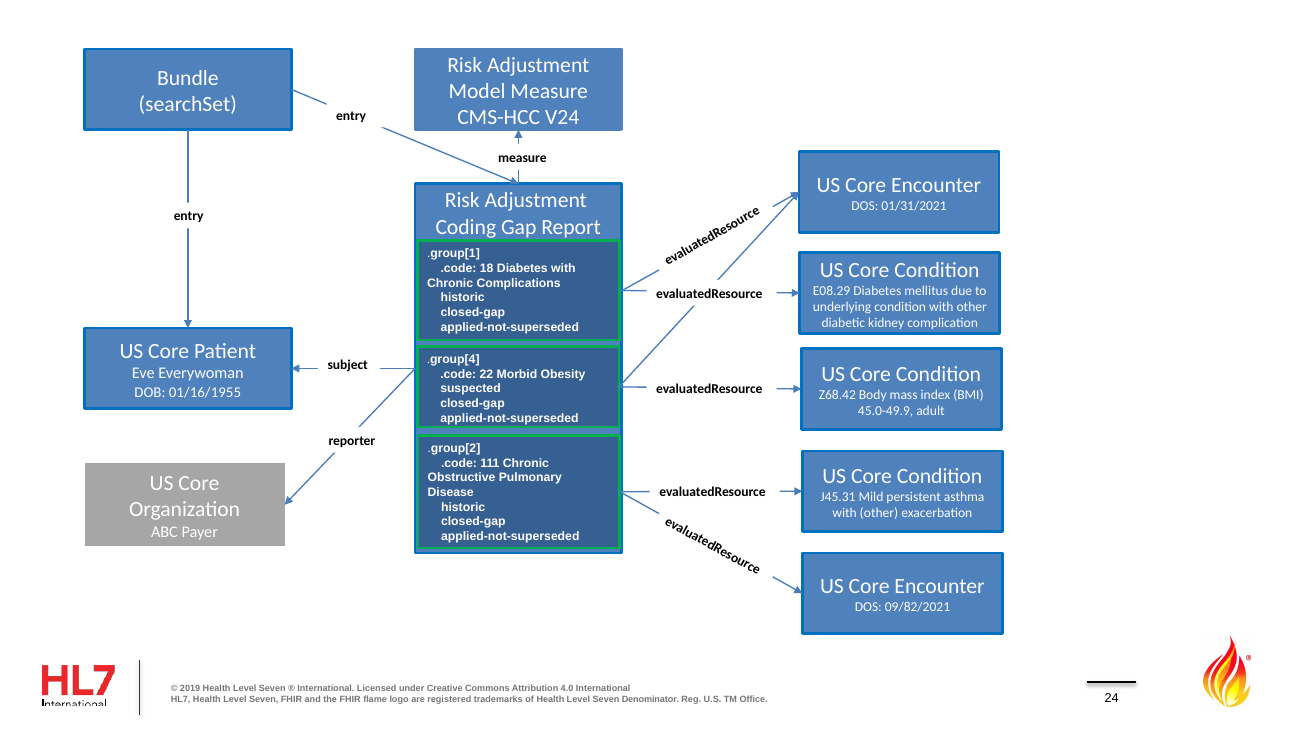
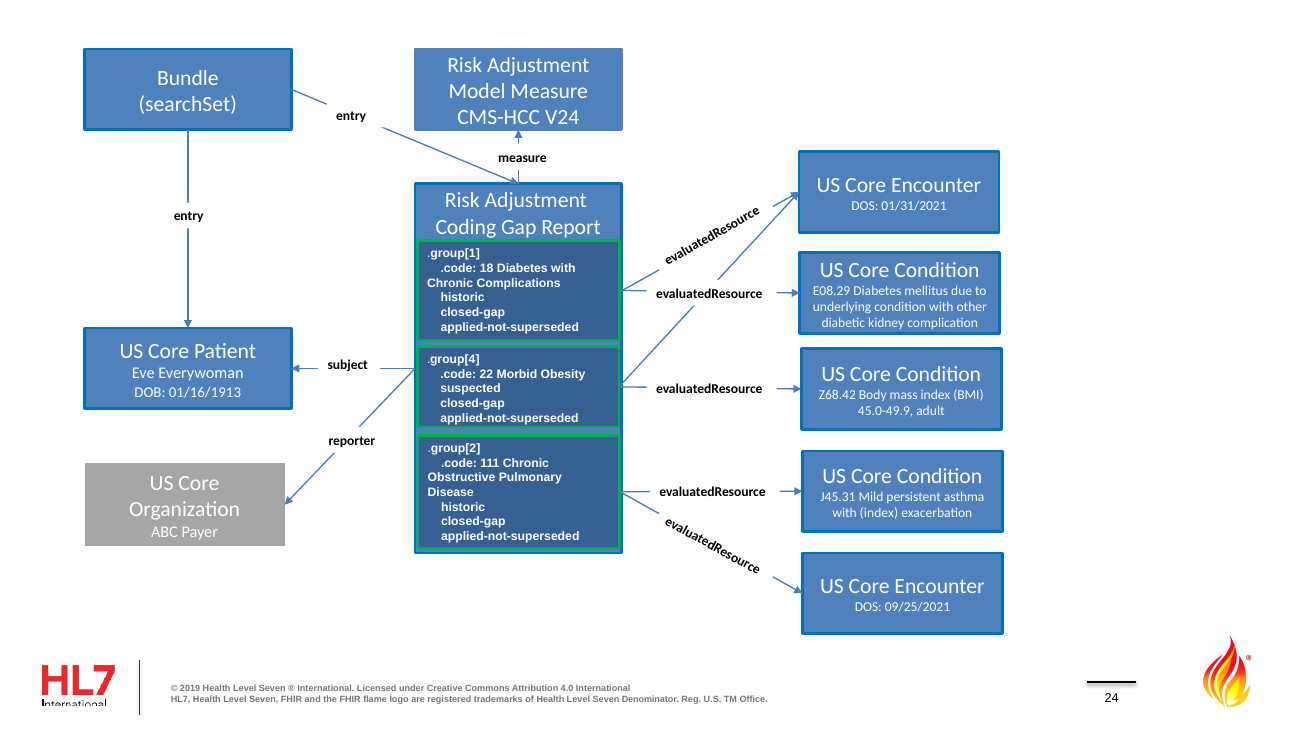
01/16/1955: 01/16/1955 -> 01/16/1913
other at (879, 514): other -> index
09/82/2021: 09/82/2021 -> 09/25/2021
